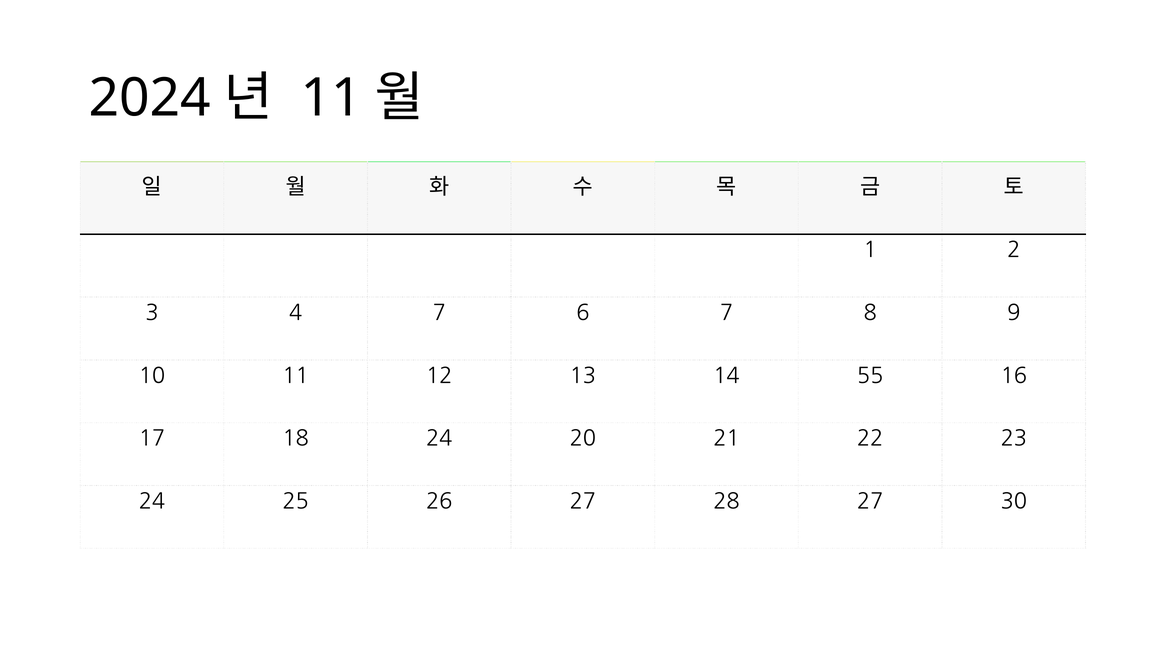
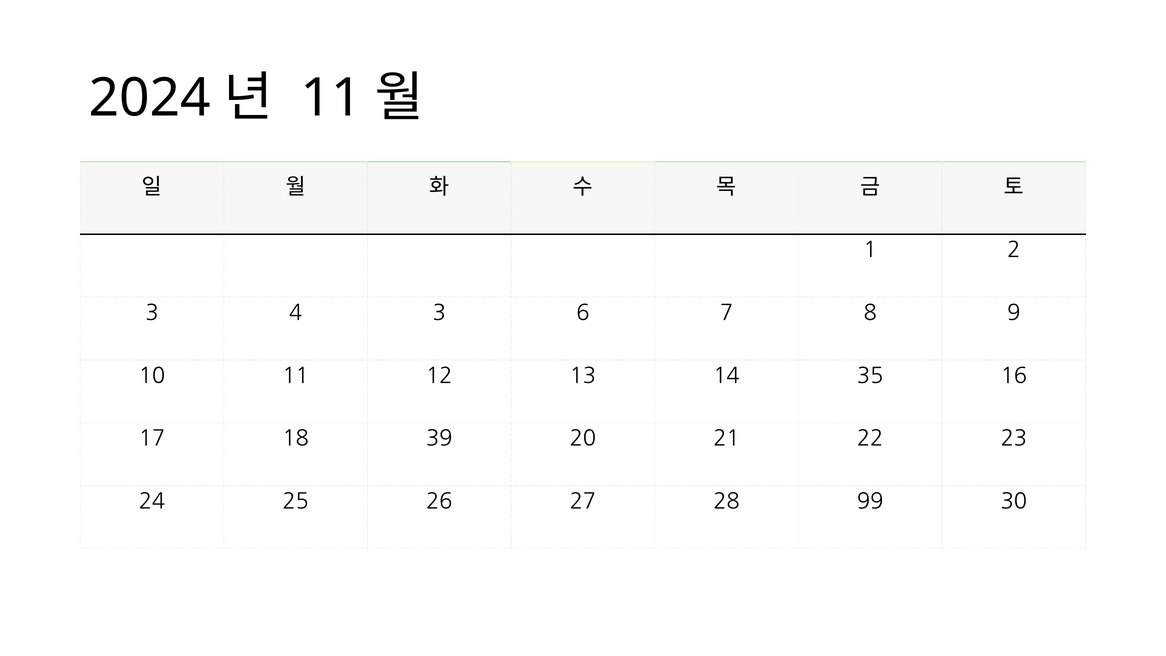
4 7: 7 -> 3
55: 55 -> 35
18 24: 24 -> 39
28 27: 27 -> 99
